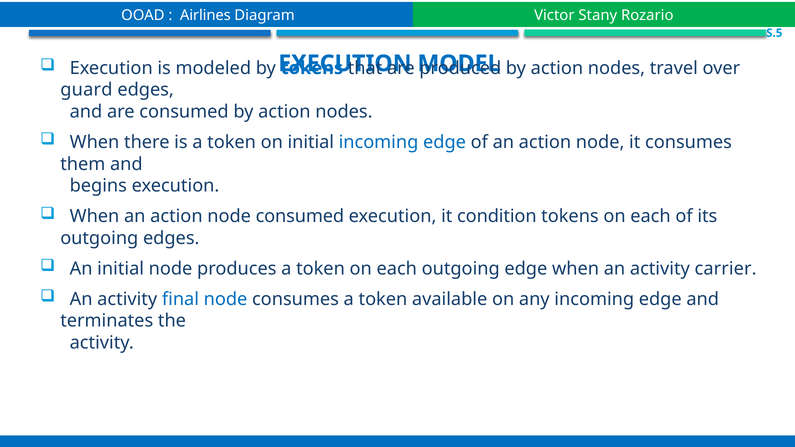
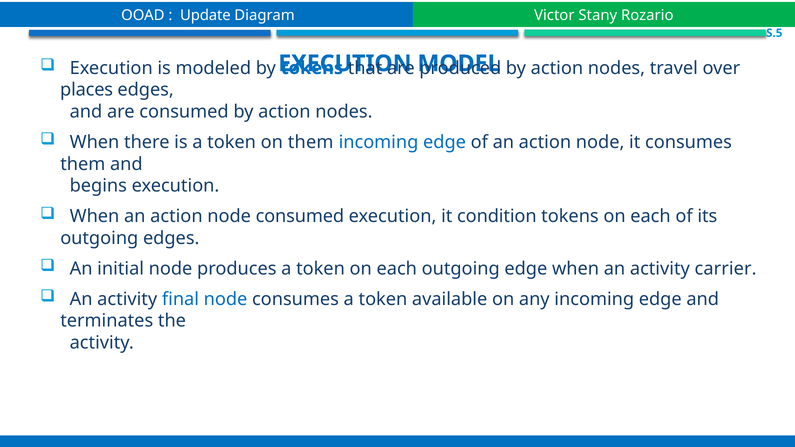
Airlines: Airlines -> Update
guard: guard -> places
on initial: initial -> them
